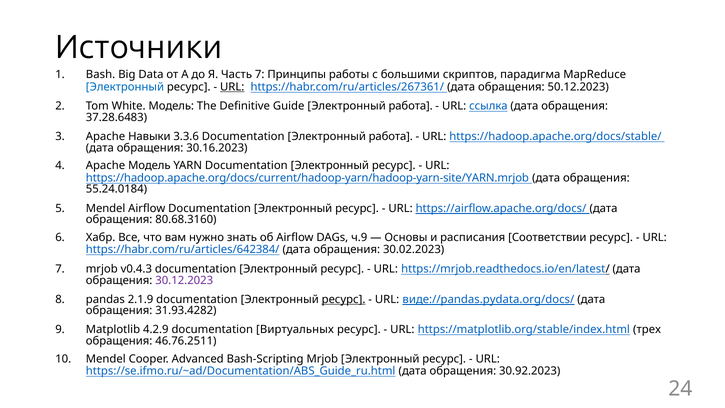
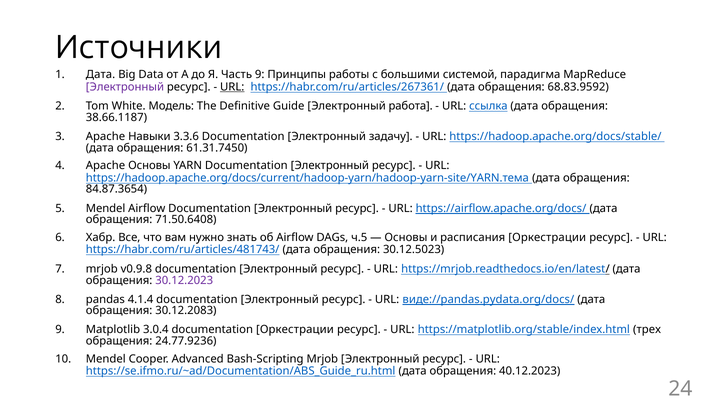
1 Bash: Bash -> Дата
Часть 7: 7 -> 9
скриптов: скриптов -> системой
Электронный at (125, 87) colour: blue -> purple
50.12.2023: 50.12.2023 -> 68.83.9592
37.28.6483: 37.28.6483 -> 38.66.1187
Documentation Электронный работа: работа -> задачу
30.16.2023: 30.16.2023 -> 61.31.7450
Apache Модель: Модель -> Основы
https://hadoop.apache.org/docs/current/hadoop-yarn/hadoop-yarn-site/YARN.mrjob: https://hadoop.apache.org/docs/current/hadoop-yarn/hadoop-yarn-site/YARN.mrjob -> https://hadoop.apache.org/docs/current/hadoop-yarn/hadoop-yarn-site/YARN.тема
55.24.0184: 55.24.0184 -> 84.87.3654
80.68.3160: 80.68.3160 -> 71.50.6408
ч.9: ч.9 -> ч.5
расписания Соответствии: Соответствии -> Оркестрации
https://habr.com/ru/articles/642384/: https://habr.com/ru/articles/642384/ -> https://habr.com/ru/articles/481743/
30.02.2023: 30.02.2023 -> 30.12.5023
v0.4.3: v0.4.3 -> v0.9.8
2.1.9: 2.1.9 -> 4.1.4
ресурс at (344, 299) underline: present -> none
31.93.4282: 31.93.4282 -> 30.12.2083
4.2.9: 4.2.9 -> 3.0.4
documentation Виртуальных: Виртуальных -> Оркестрации
46.76.2511: 46.76.2511 -> 24.77.9236
30.92.2023: 30.92.2023 -> 40.12.2023
